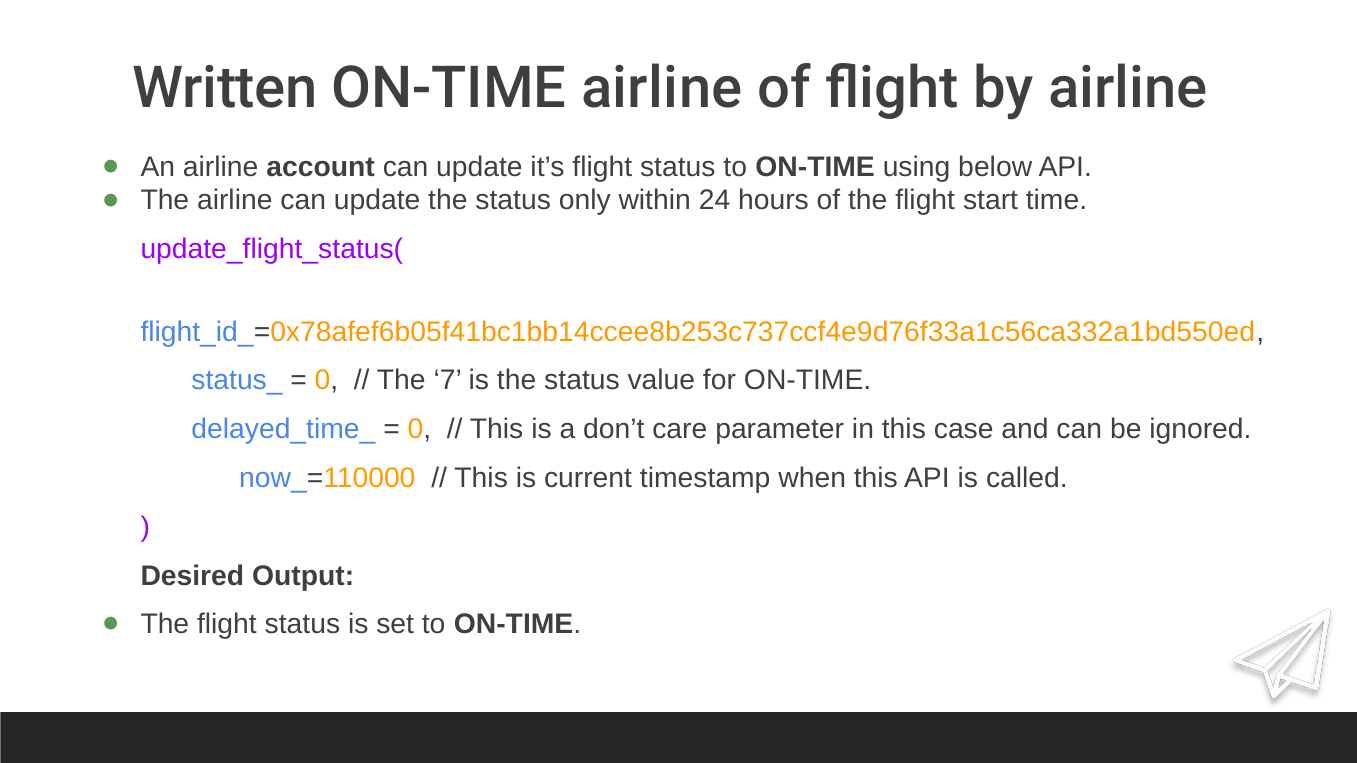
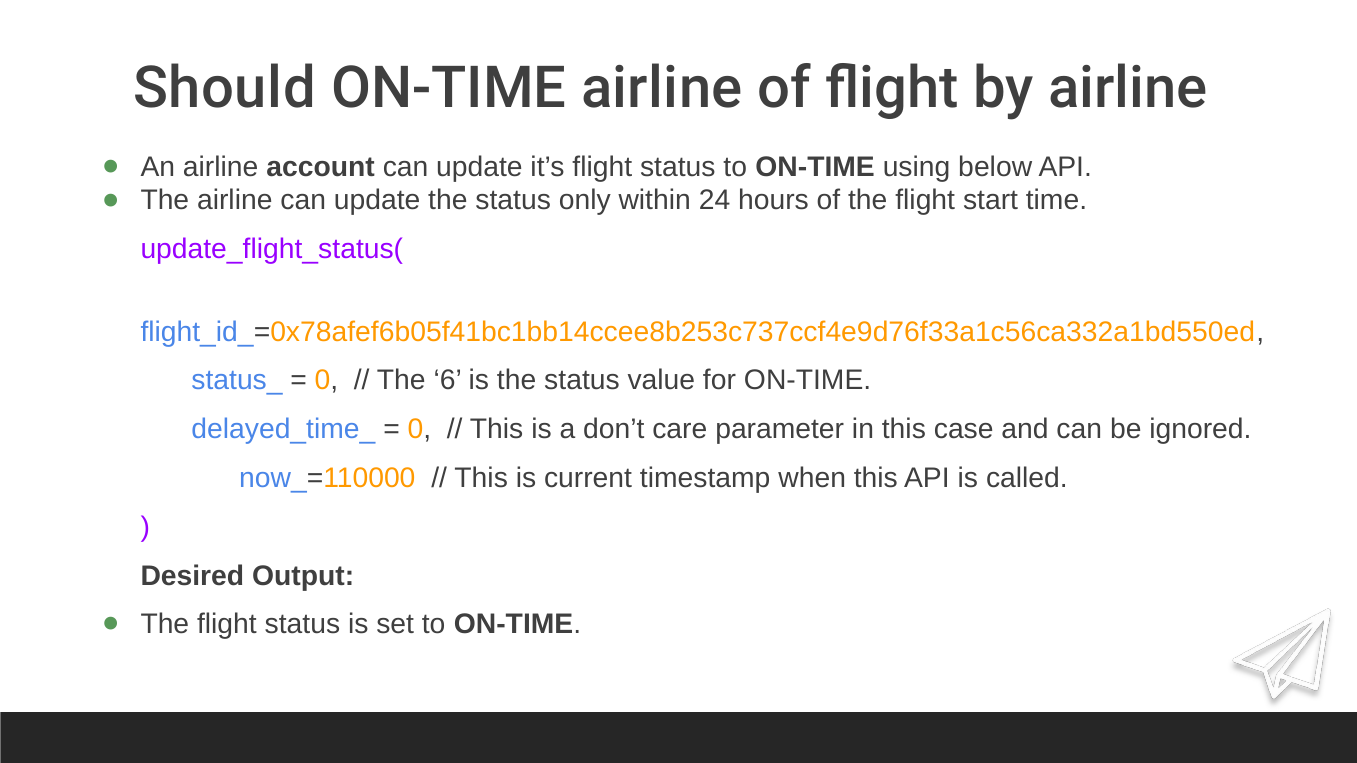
Written: Written -> Should
7: 7 -> 6
